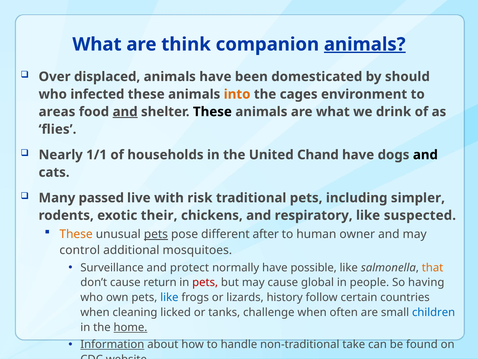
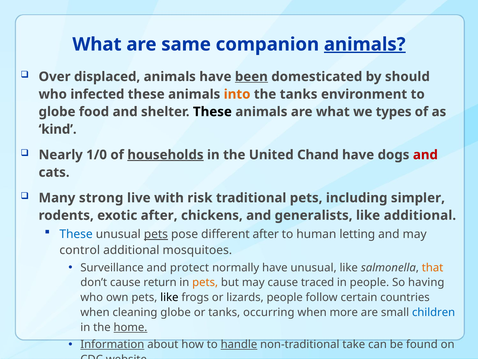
think: think -> same
been underline: none -> present
the cages: cages -> tanks
areas at (57, 112): areas -> globe
and at (125, 112) underline: present -> none
drink: drink -> types
flies: flies -> kind
1/1: 1/1 -> 1/0
households underline: none -> present
and at (425, 155) colour: black -> red
passed: passed -> strong
exotic their: their -> after
respiratory: respiratory -> generalists
like suspected: suspected -> additional
These at (76, 234) colour: orange -> blue
owner: owner -> letting
have possible: possible -> unusual
pets at (205, 282) colour: red -> orange
global: global -> traced
like at (169, 297) colour: blue -> black
lizards history: history -> people
cleaning licked: licked -> globe
challenge: challenge -> occurring
often: often -> more
handle underline: none -> present
